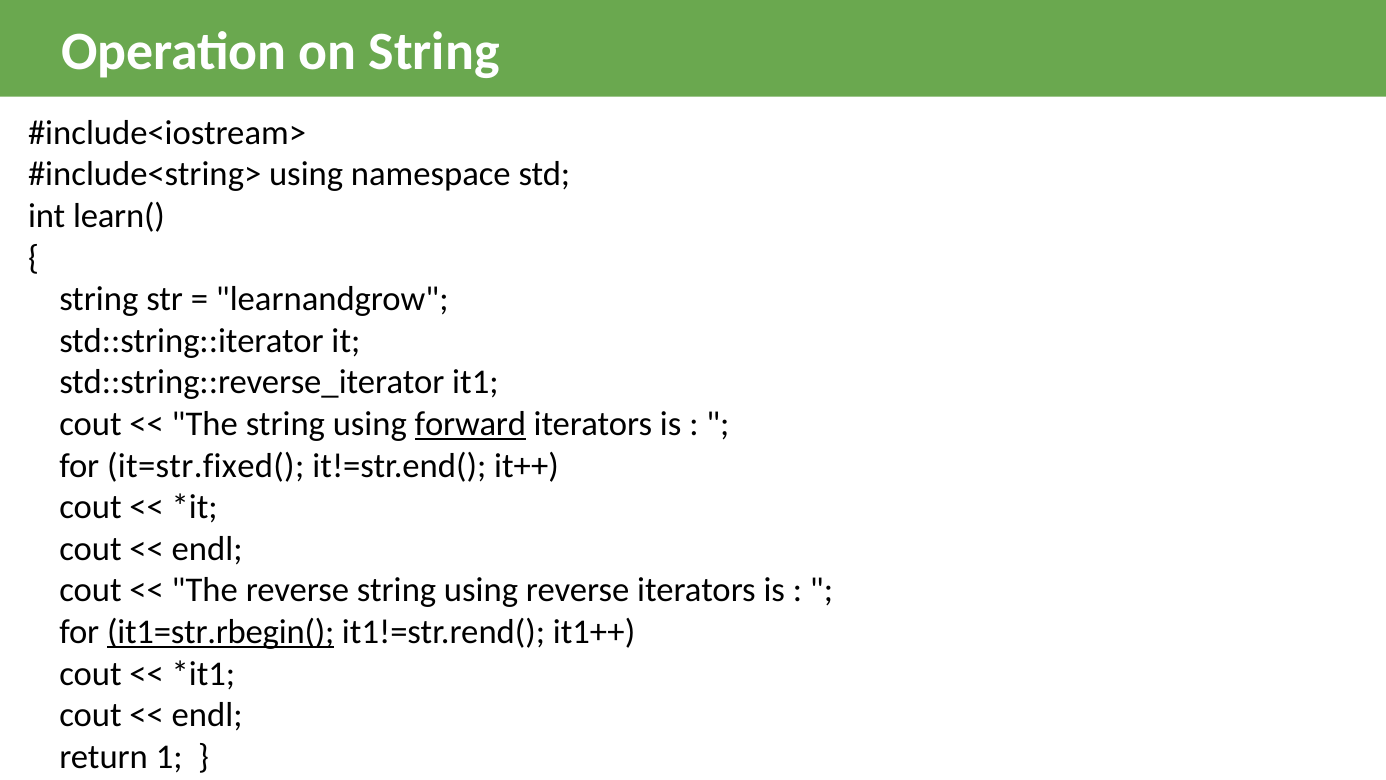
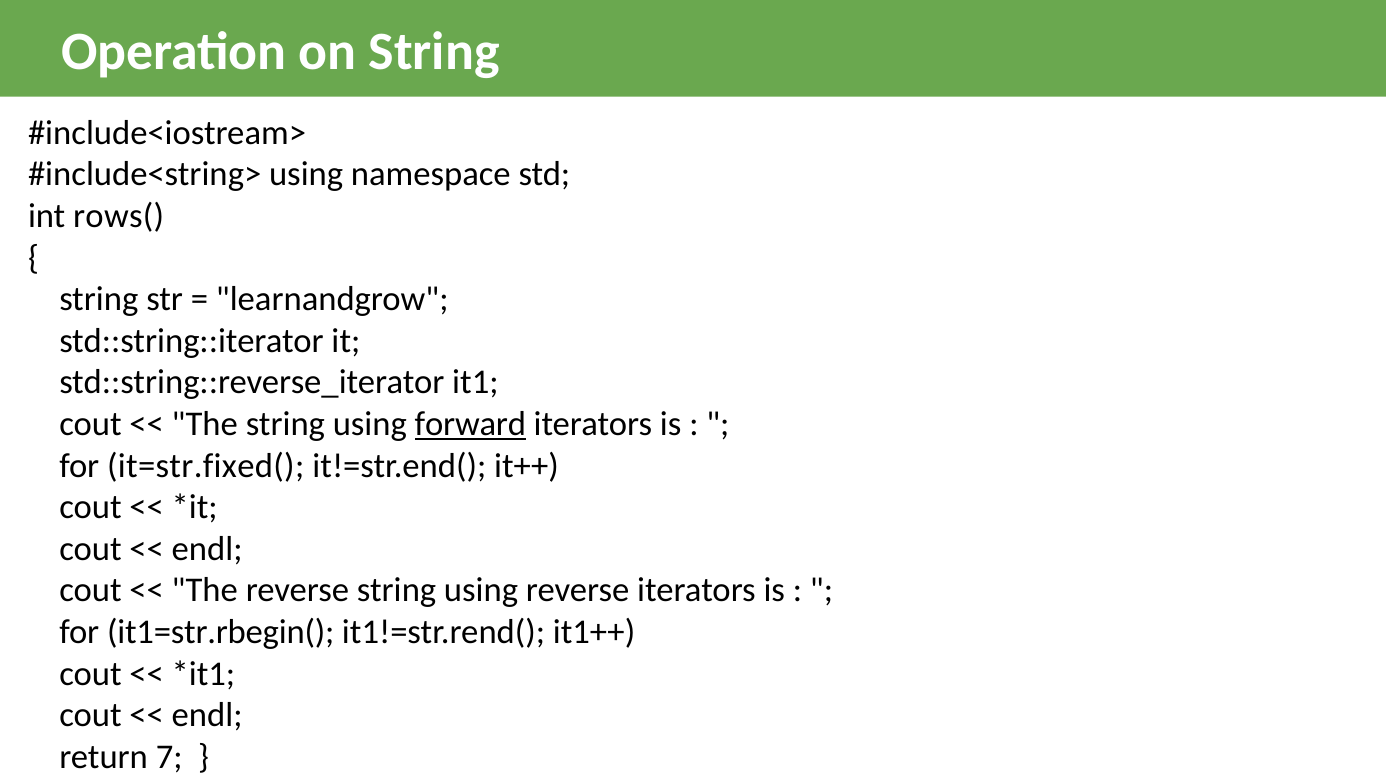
learn(: learn( -> rows(
it1=str.rbegin( underline: present -> none
1: 1 -> 7
